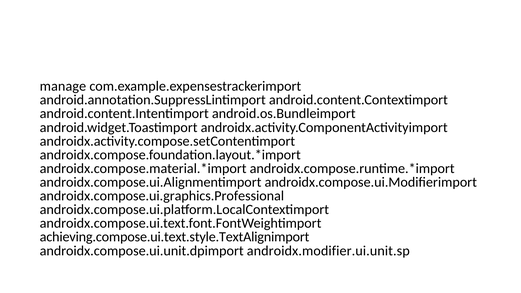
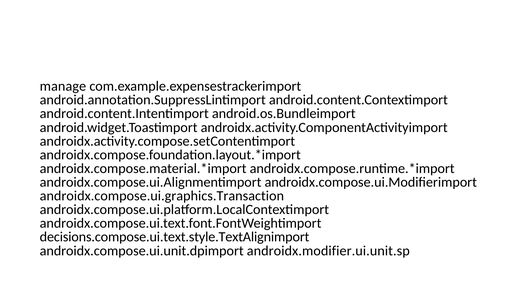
androidx.compose.ui.graphics.Professional: androidx.compose.ui.graphics.Professional -> androidx.compose.ui.graphics.Transaction
achieving.compose.ui.text.style.TextAlignimport: achieving.compose.ui.text.style.TextAlignimport -> decisions.compose.ui.text.style.TextAlignimport
